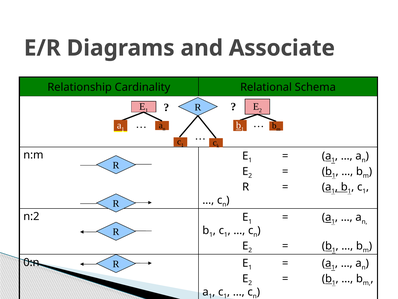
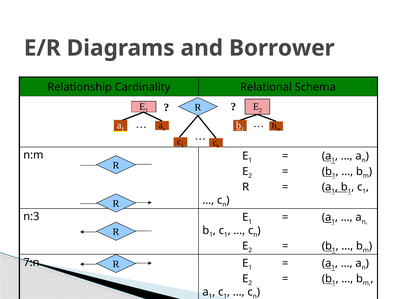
Associate: Associate -> Borrower
n:2: n:2 -> n:3
0:n: 0:n -> 7:n
